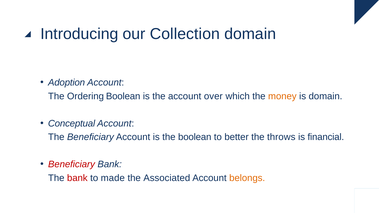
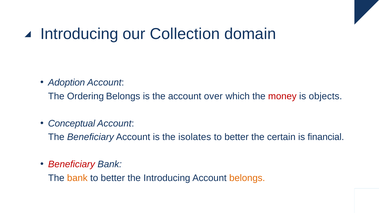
Ordering Boolean: Boolean -> Belongs
money colour: orange -> red
is domain: domain -> objects
the boolean: boolean -> isolates
throws: throws -> certain
bank at (77, 178) colour: red -> orange
made at (113, 178): made -> better
the Associated: Associated -> Introducing
